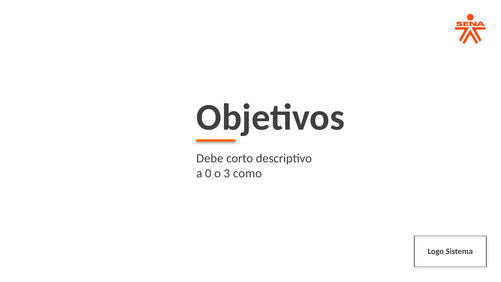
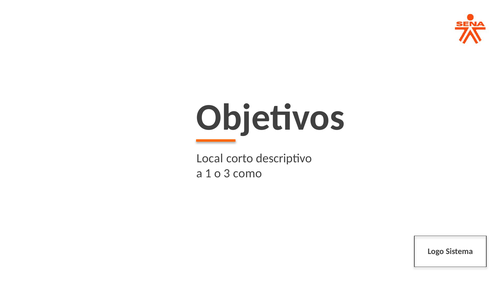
Debe: Debe -> Local
0: 0 -> 1
